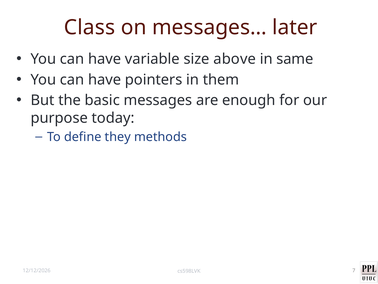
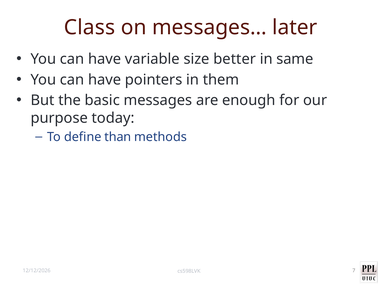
above: above -> better
they: they -> than
